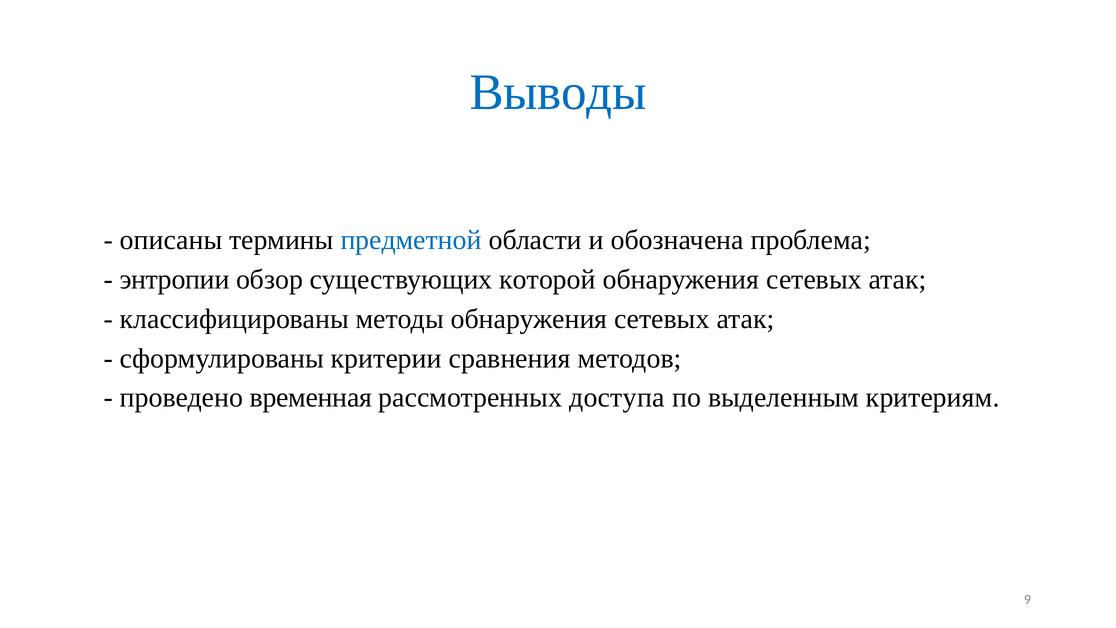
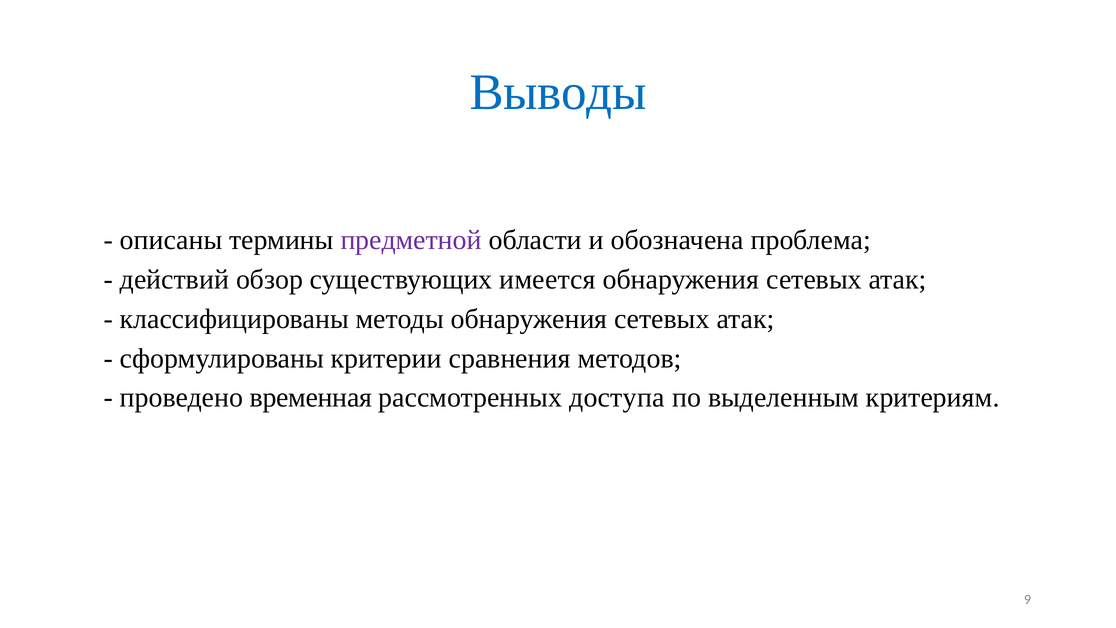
предметной colour: blue -> purple
энтропии: энтропии -> действий
которой: которой -> имеется
